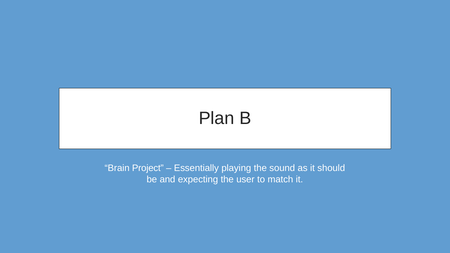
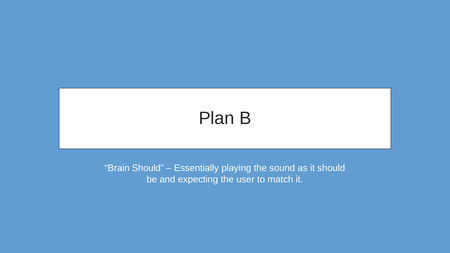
Brain Project: Project -> Should
